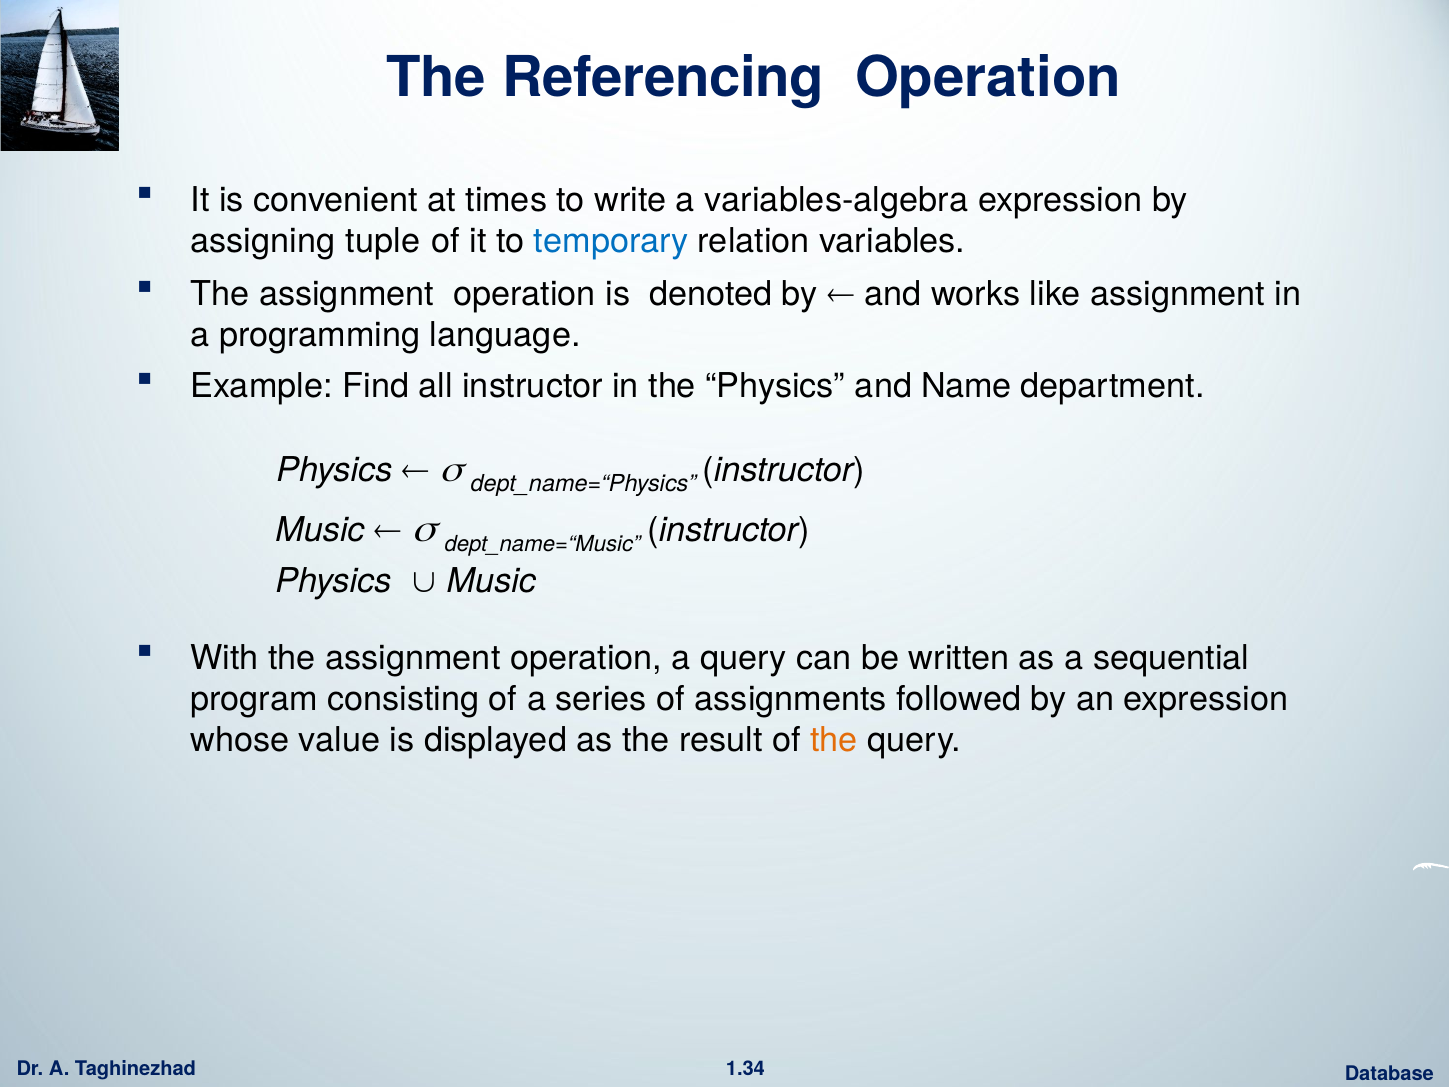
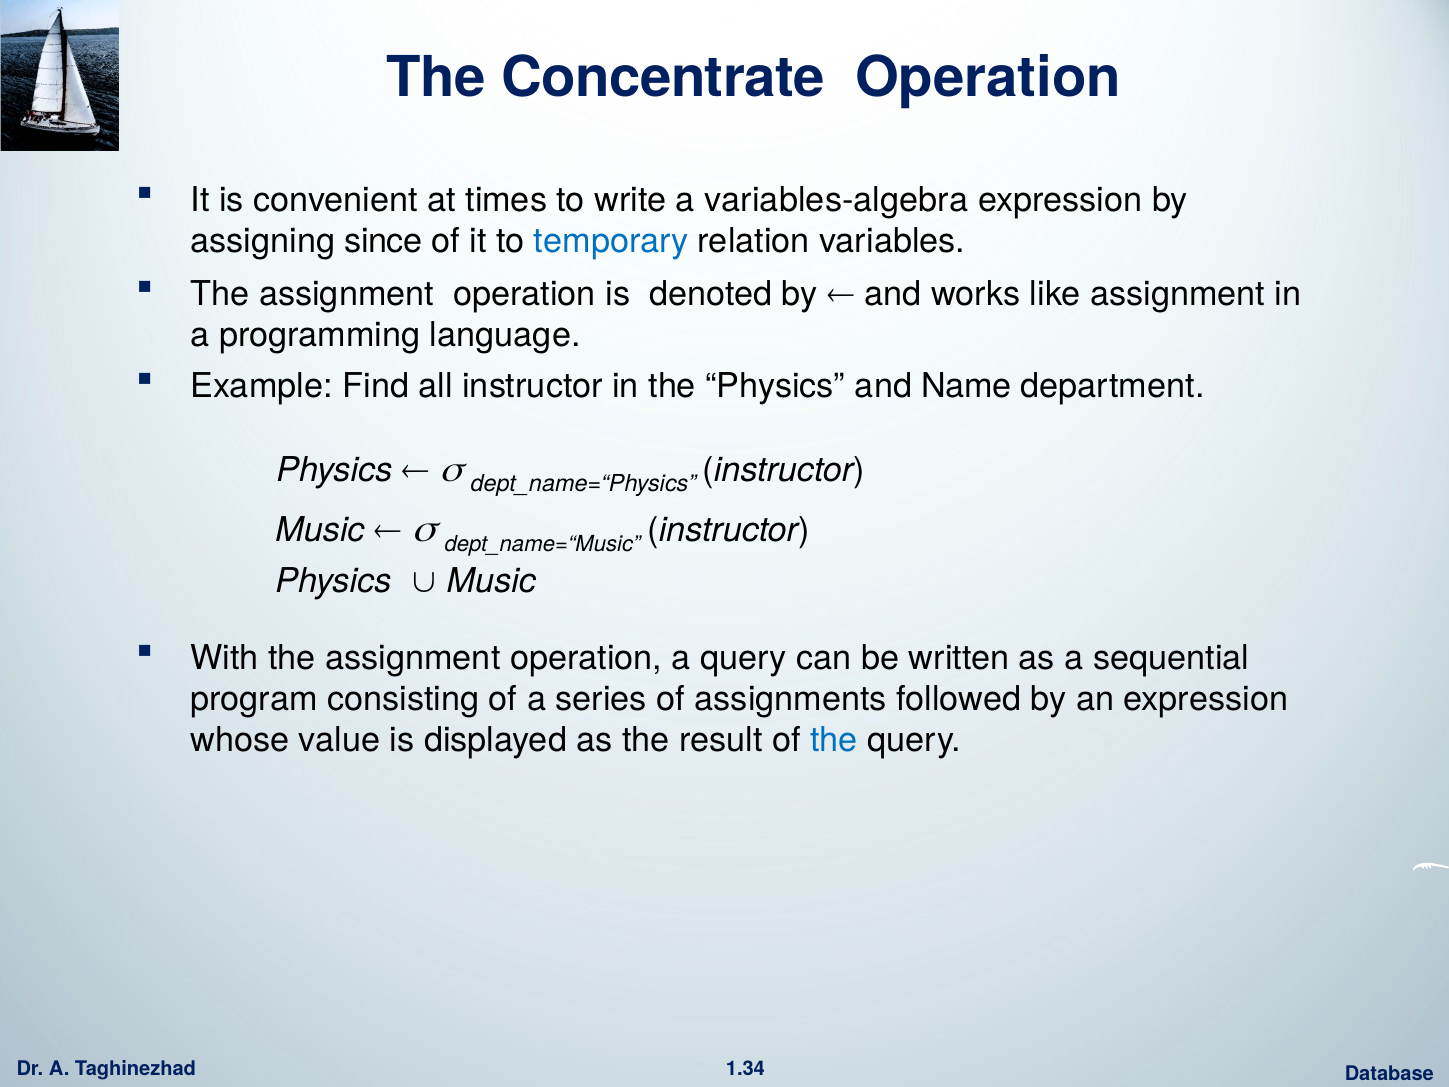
Referencing: Referencing -> Concentrate
tuple: tuple -> since
the at (834, 740) colour: orange -> blue
